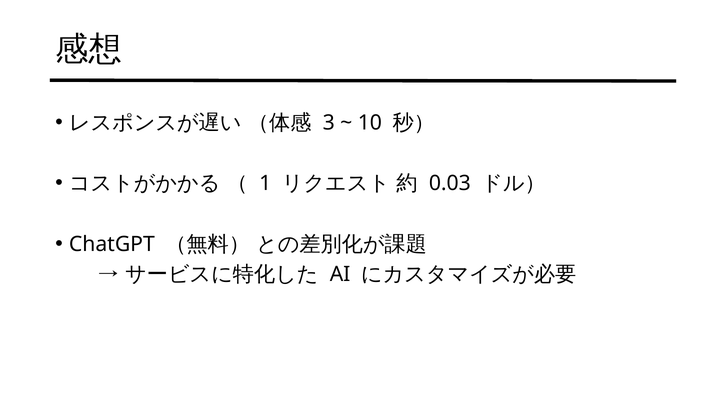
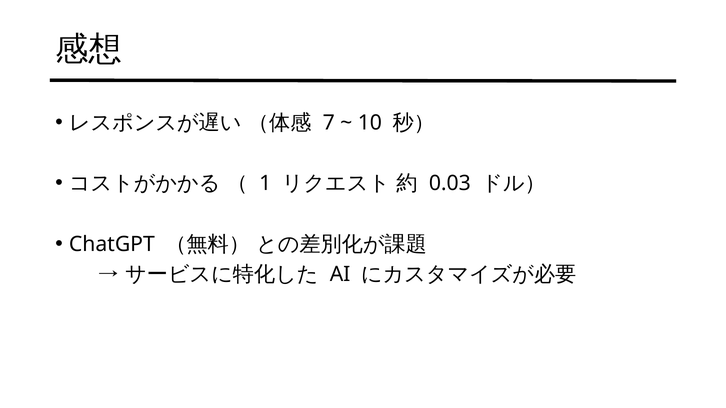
3: 3 -> 7
